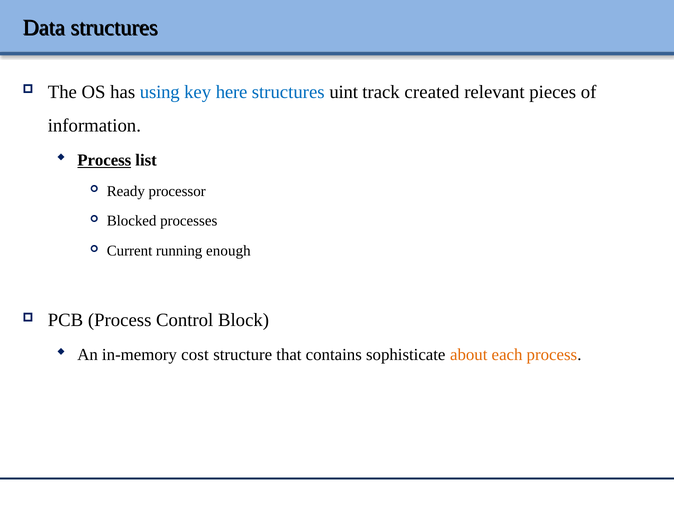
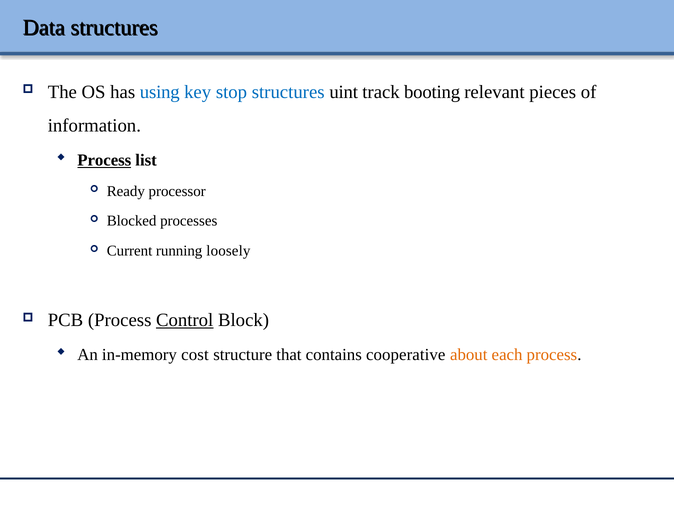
here: here -> stop
created: created -> booting
enough: enough -> loosely
Control underline: none -> present
sophisticate: sophisticate -> cooperative
